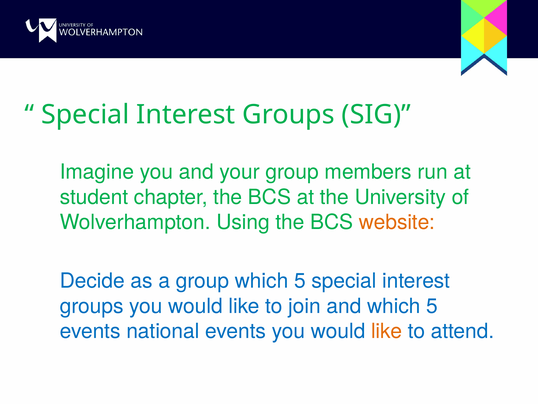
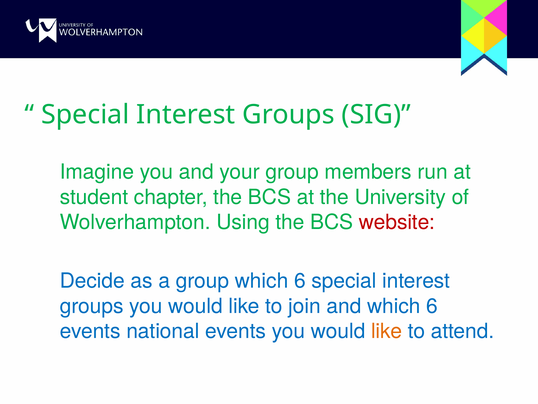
website colour: orange -> red
group which 5: 5 -> 6
and which 5: 5 -> 6
